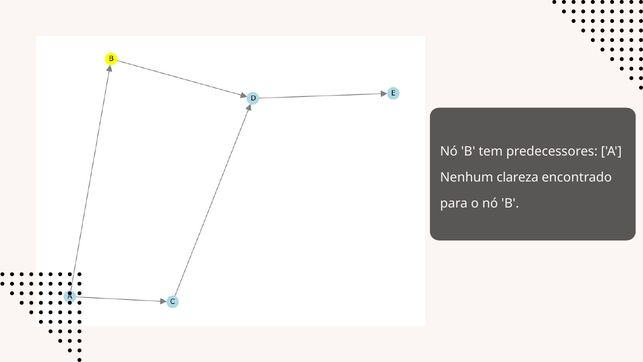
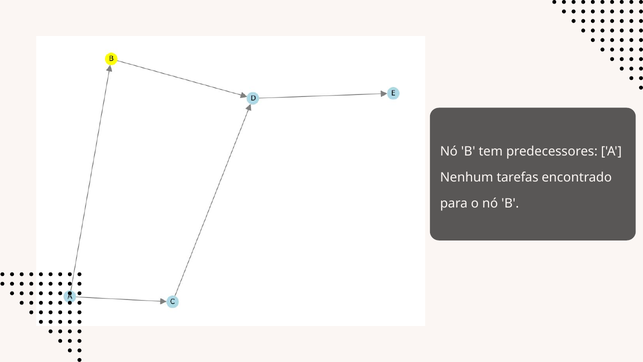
clareza: clareza -> tarefas
